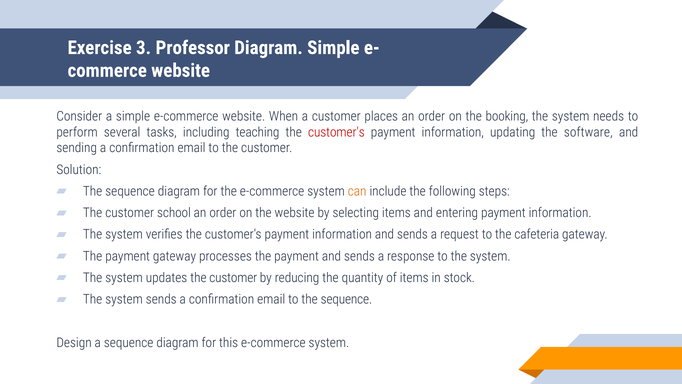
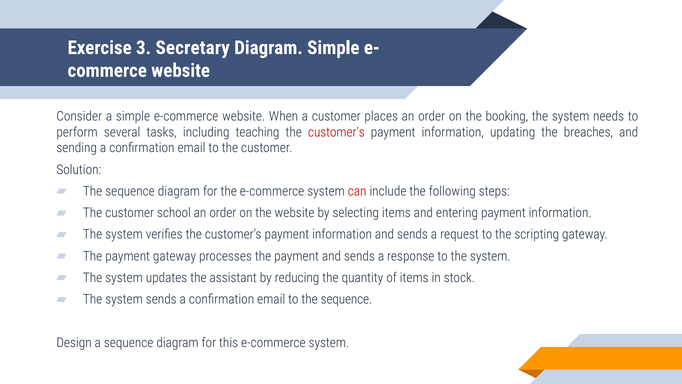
Professor: Professor -> Secretary
software: software -> breaches
can colour: orange -> red
cafeteria: cafeteria -> scripting
updates the customer: customer -> assistant
